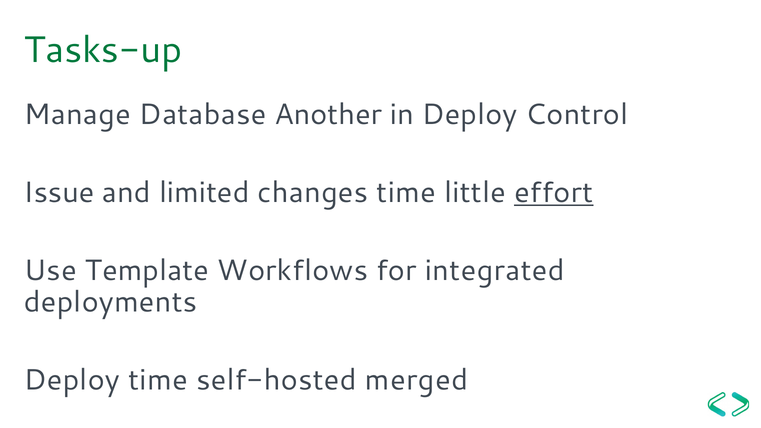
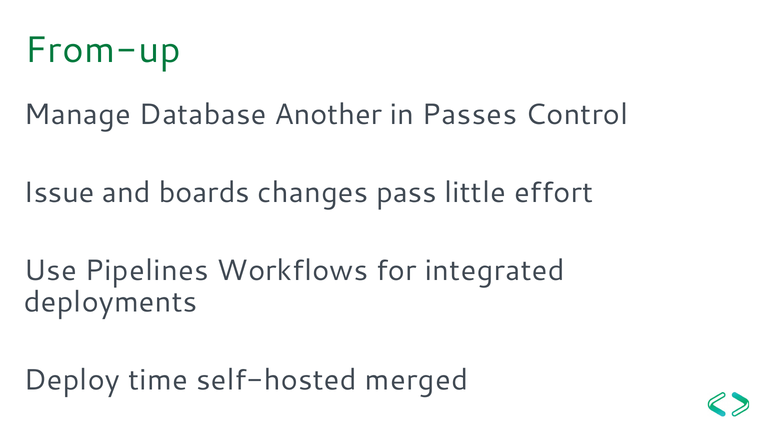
Tasks-up: Tasks-up -> From-up
in Deploy: Deploy -> Passes
limited: limited -> boards
changes time: time -> pass
effort underline: present -> none
Template: Template -> Pipelines
